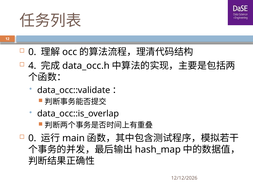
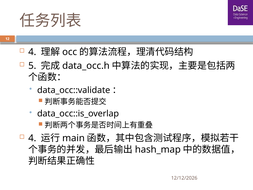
0 at (32, 52): 0 -> 4
4: 4 -> 5
0 at (32, 138): 0 -> 4
